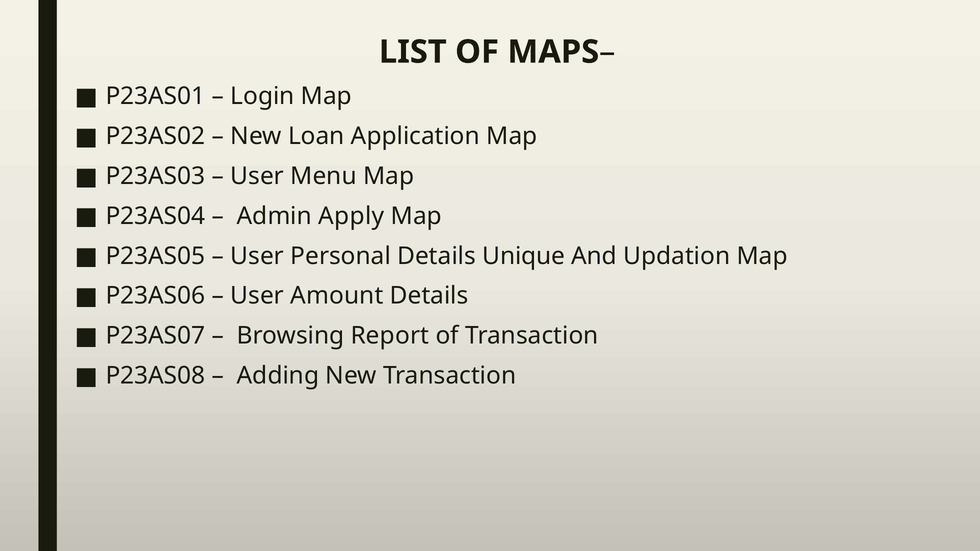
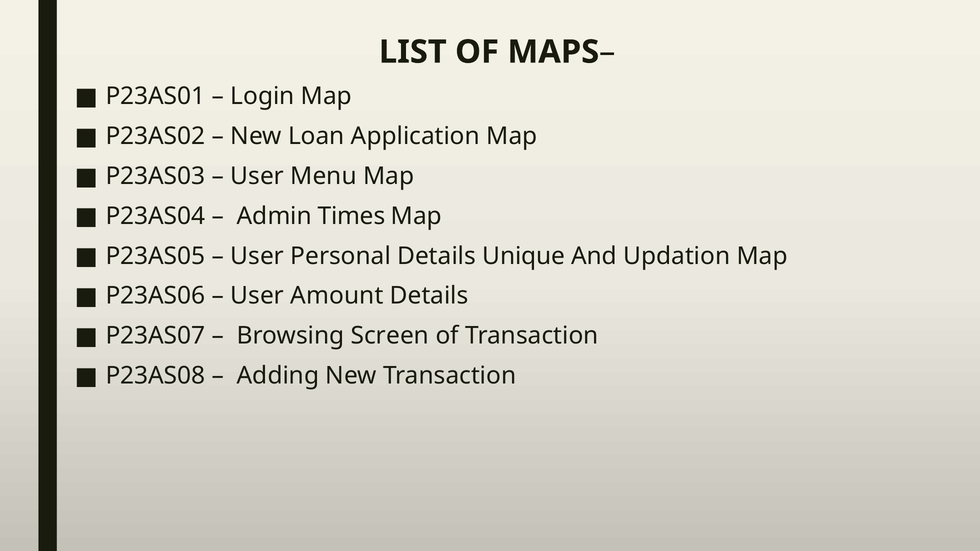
Apply: Apply -> Times
Report: Report -> Screen
